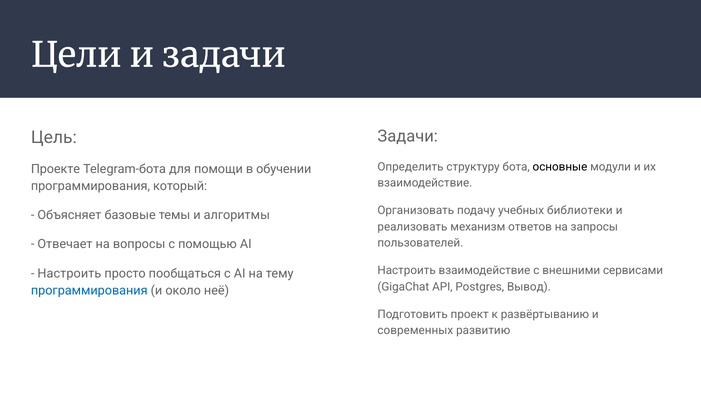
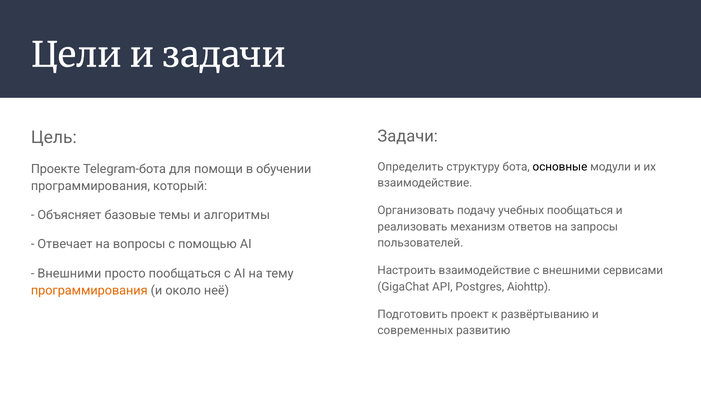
учебных библиотеки: библиотеки -> пообщаться
Настроить at (69, 274): Настроить -> Внешними
Вывод: Вывод -> Aiohttp
программирования at (89, 291) colour: blue -> orange
